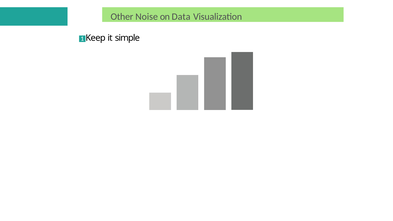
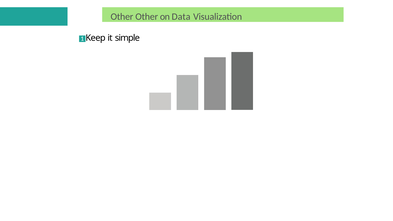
Other Noise: Noise -> Other
